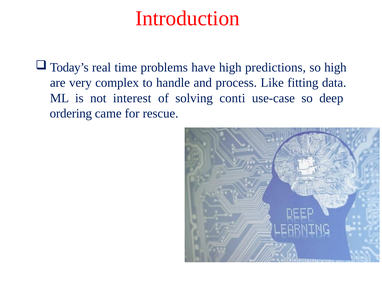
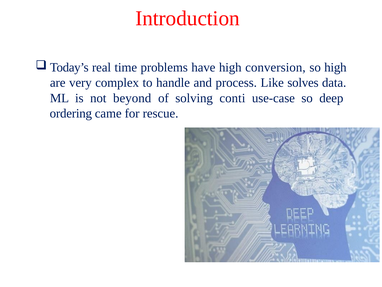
predictions: predictions -> conversion
fitting: fitting -> solves
interest: interest -> beyond
